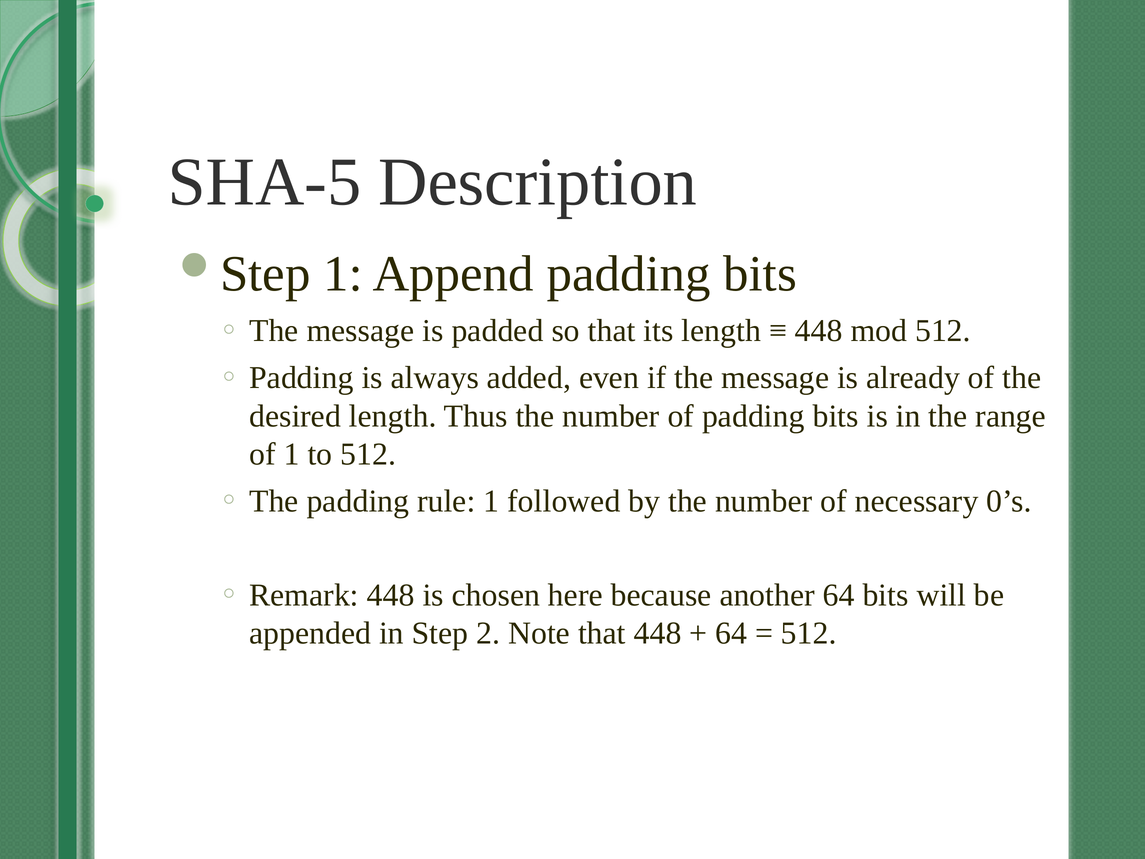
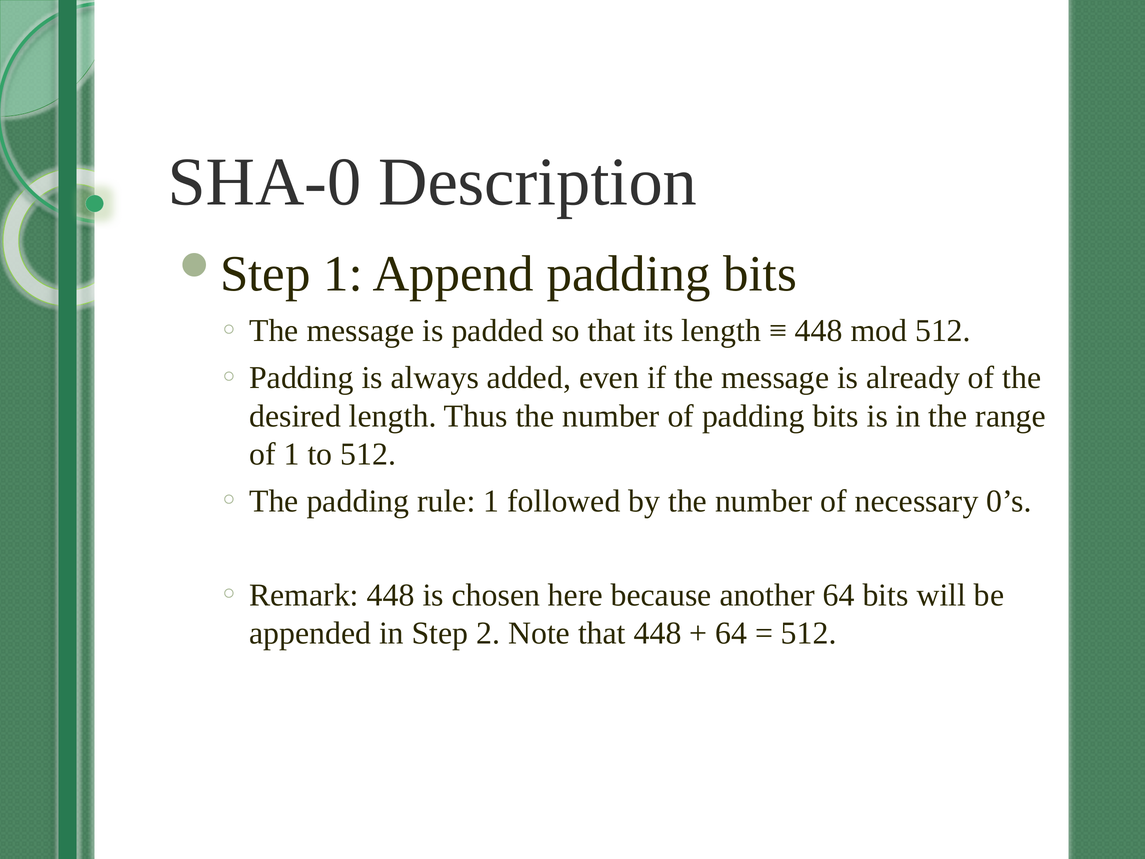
SHA-5: SHA-5 -> SHA-0
